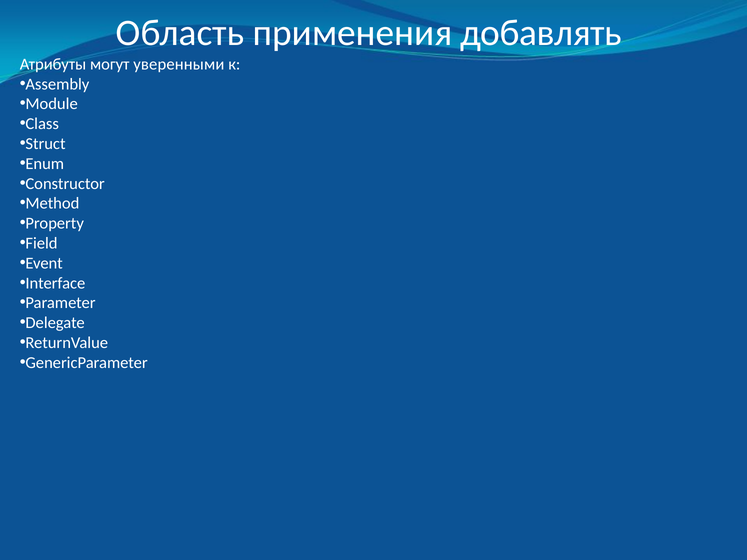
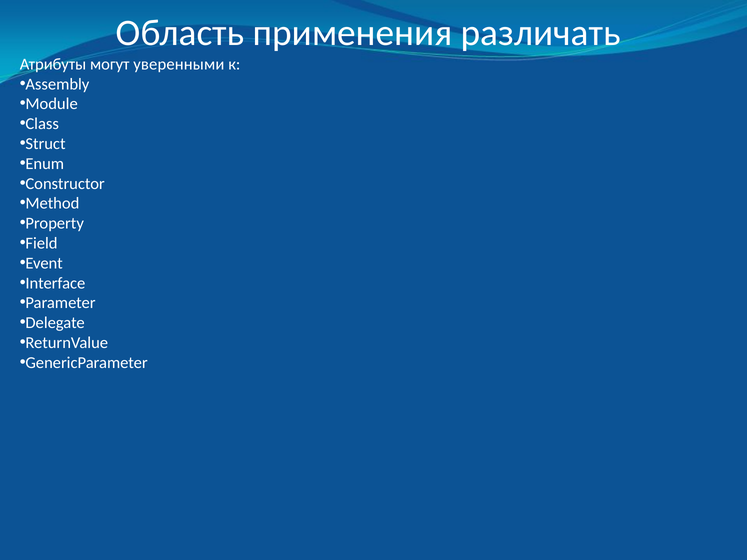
добавлять: добавлять -> различать
